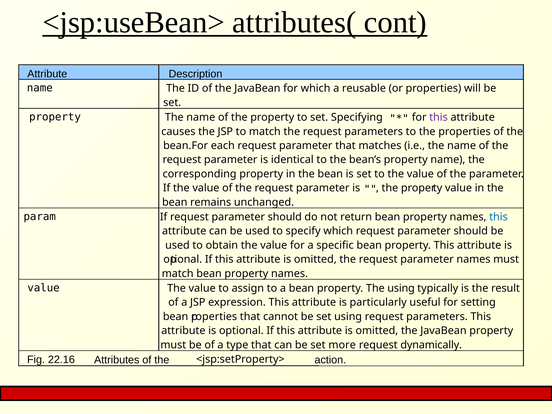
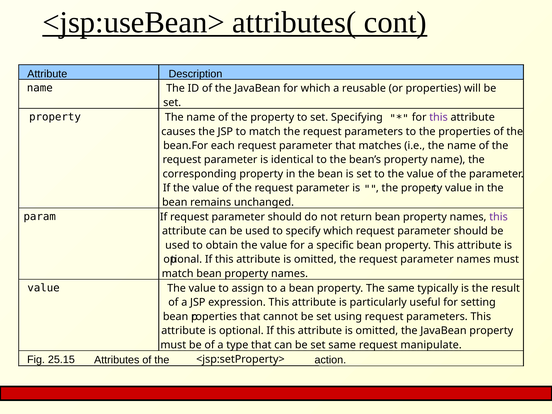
this at (498, 217) colour: blue -> purple
The using: using -> same
set more: more -> same
dynamically: dynamically -> manipulate
22.16: 22.16 -> 25.15
